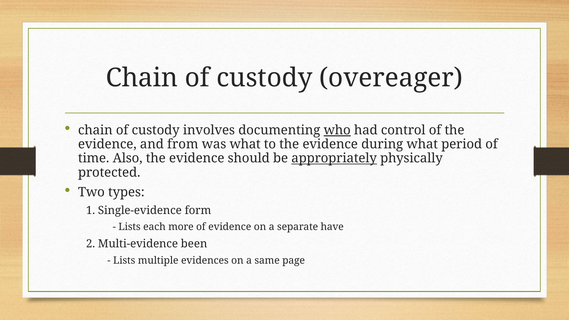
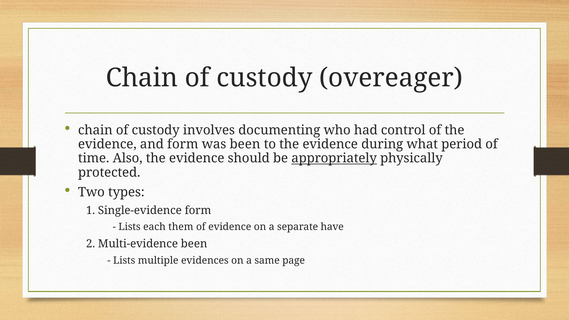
who underline: present -> none
and from: from -> form
was what: what -> been
more: more -> them
